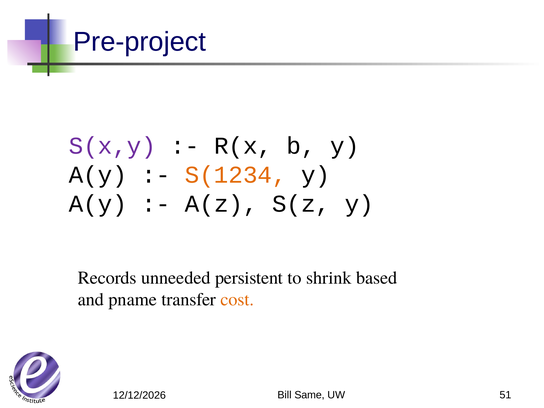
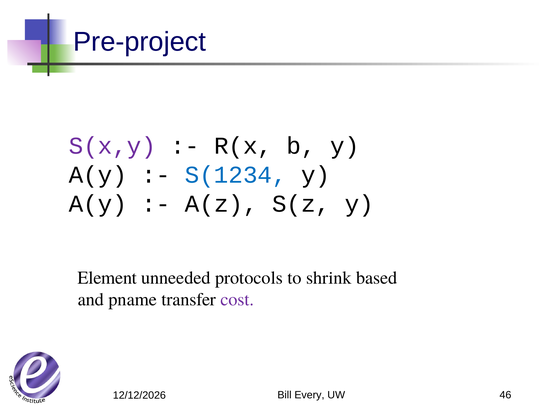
S(1234 colour: orange -> blue
Records: Records -> Element
persistent: persistent -> protocols
cost colour: orange -> purple
Same: Same -> Every
51: 51 -> 46
